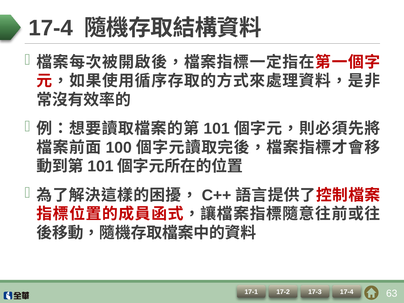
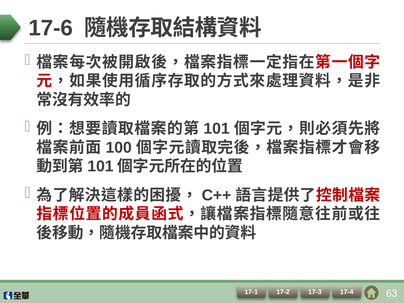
17-4 at (51, 28): 17-4 -> 17-6
